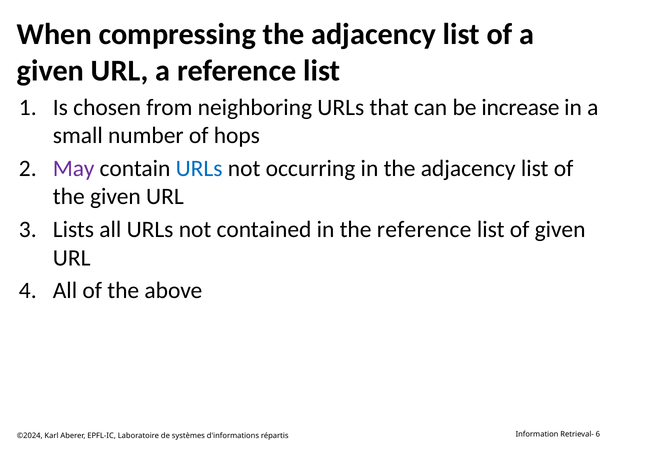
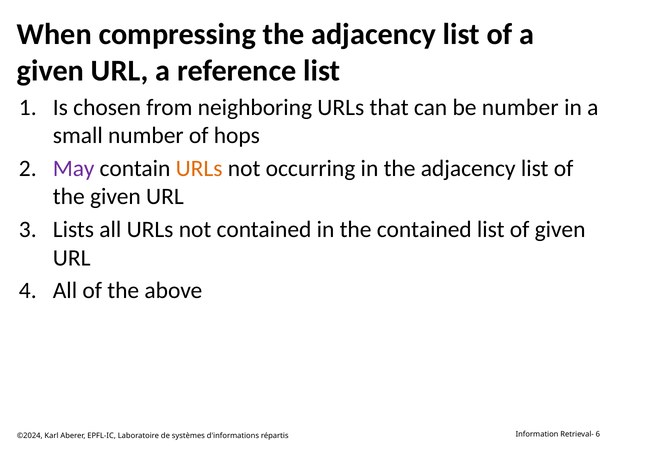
be increase: increase -> number
URLs at (199, 169) colour: blue -> orange
the reference: reference -> contained
